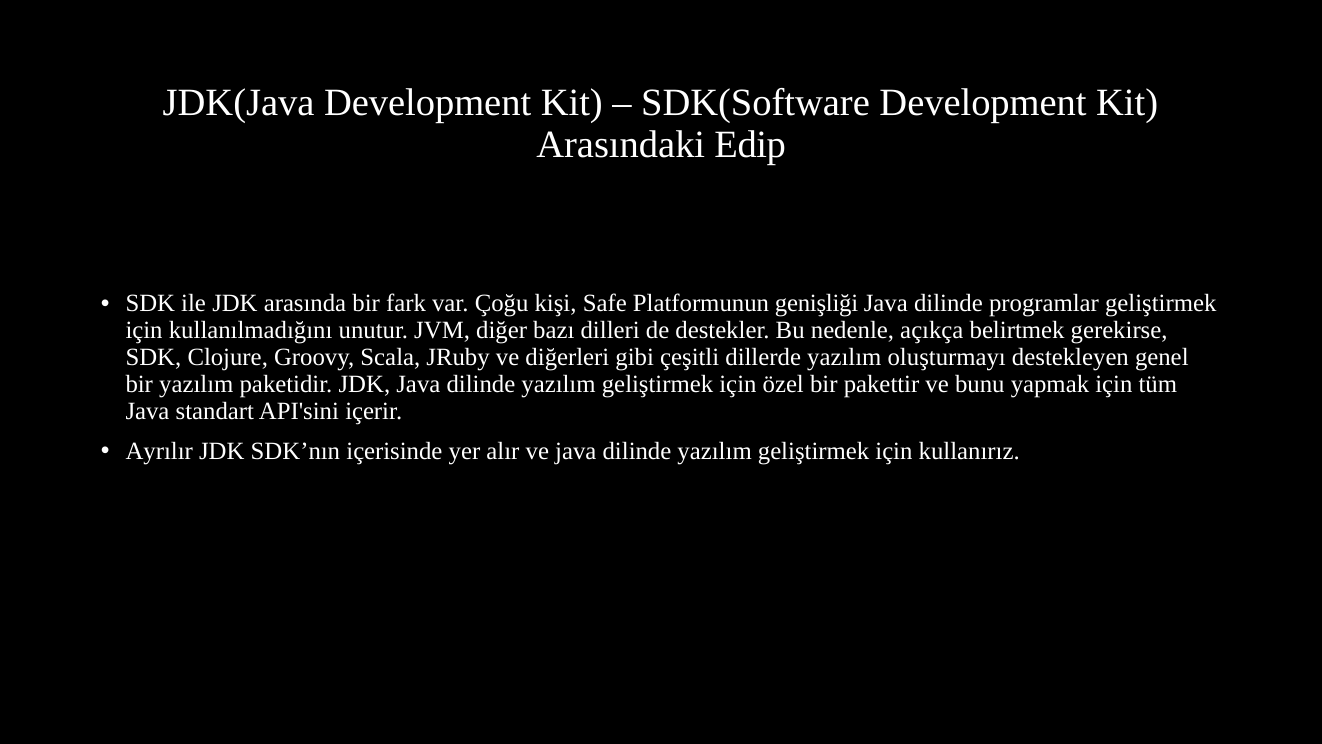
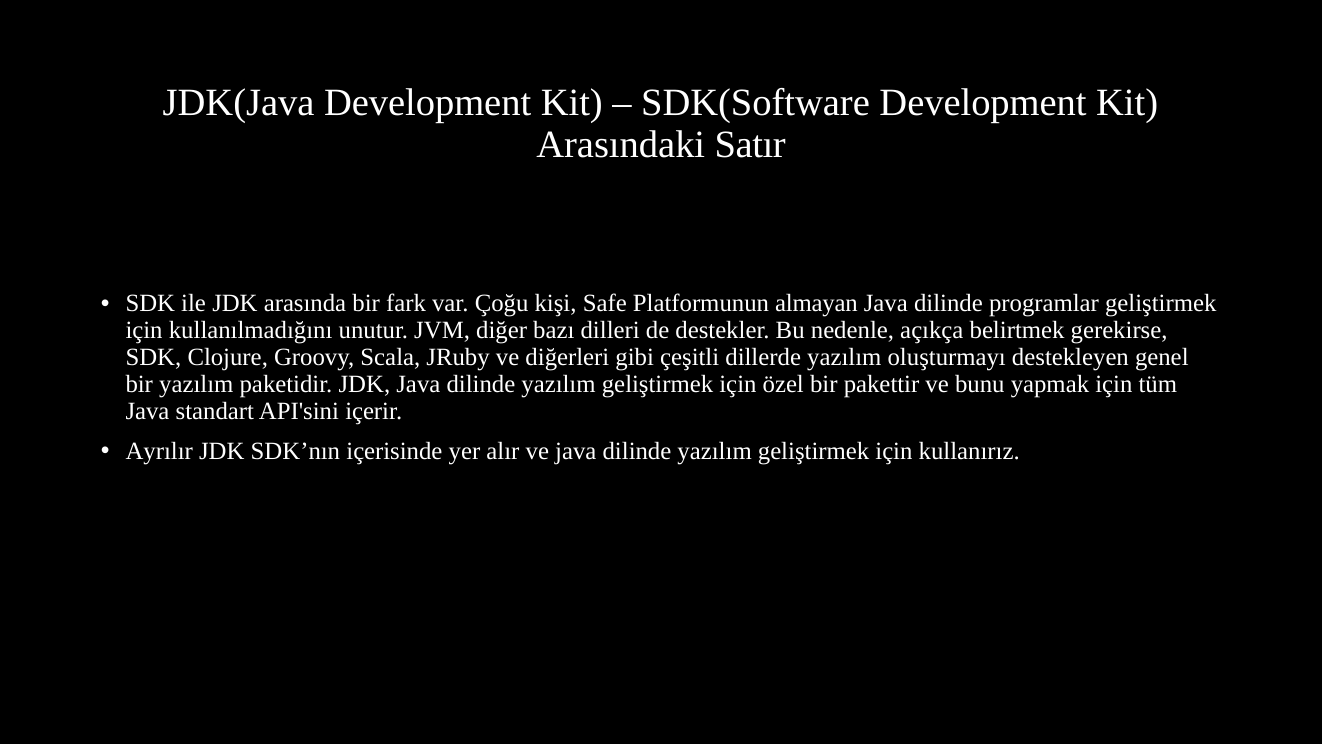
Edip: Edip -> Satır
genişliği: genişliği -> almayan
